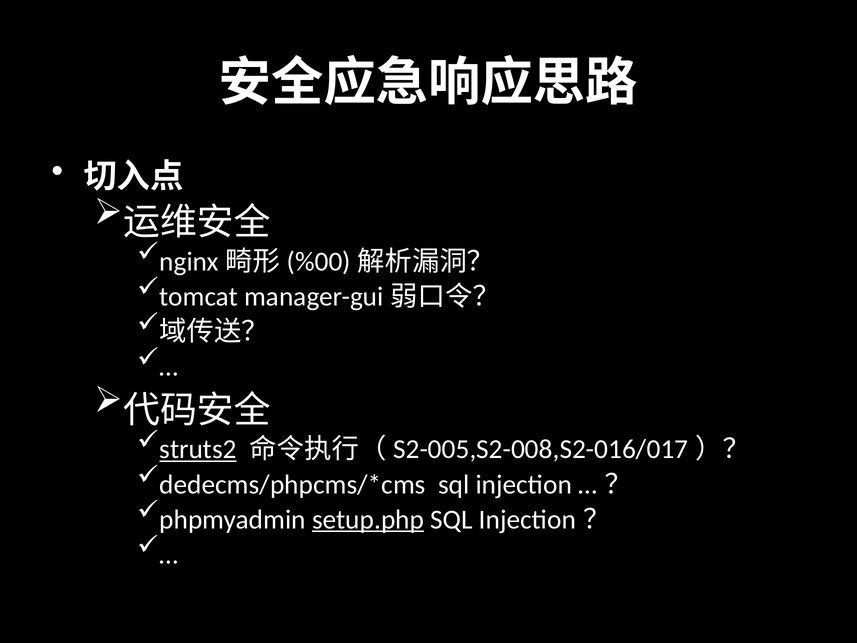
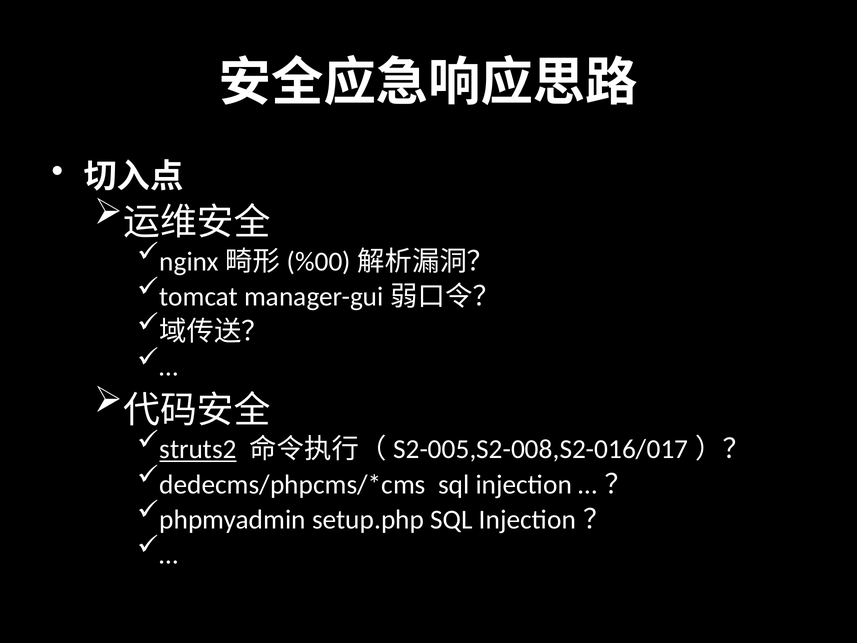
setup.php underline: present -> none
